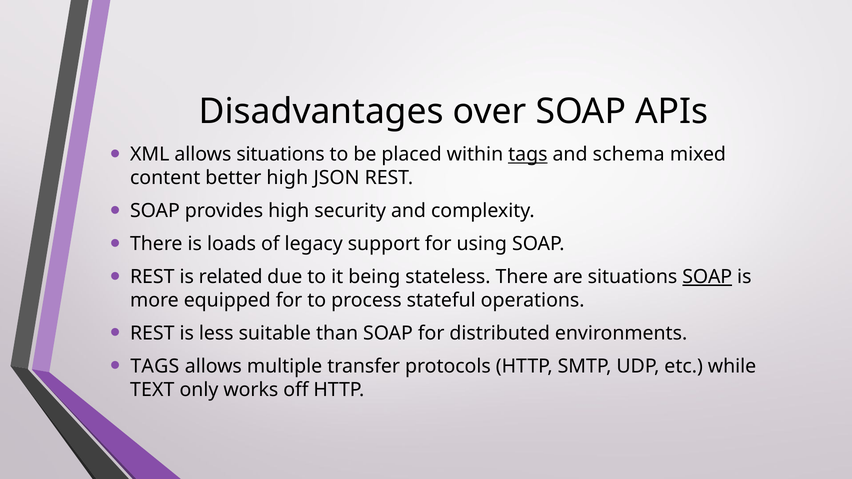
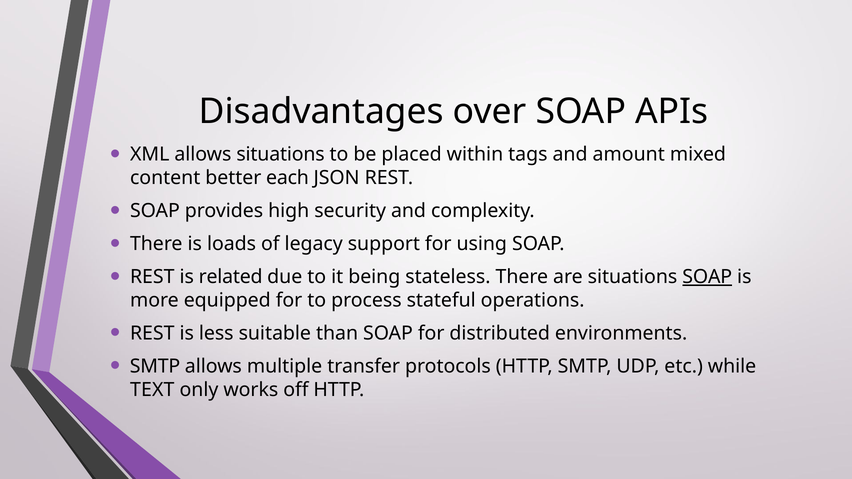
tags at (528, 155) underline: present -> none
schema: schema -> amount
better high: high -> each
TAGS at (155, 366): TAGS -> SMTP
